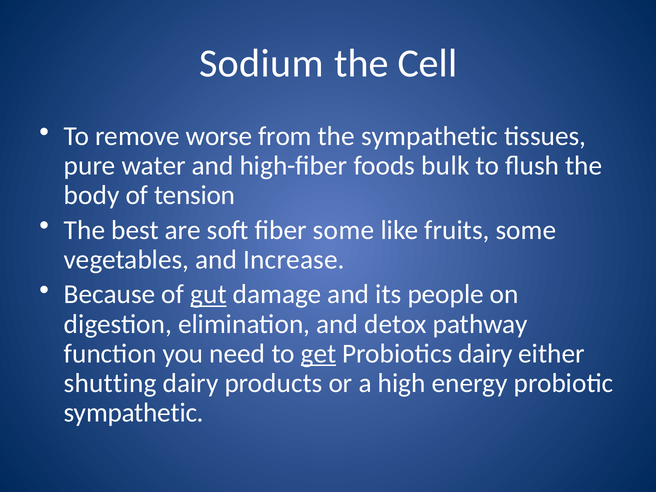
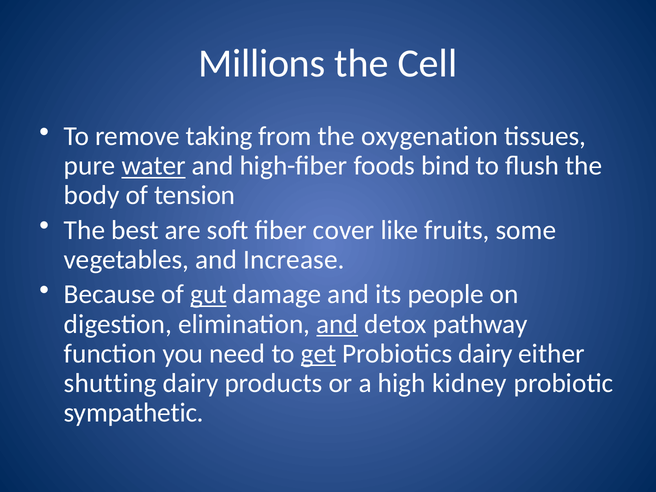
Sodium: Sodium -> Millions
worse: worse -> taking
the sympathetic: sympathetic -> oxygenation
water underline: none -> present
bulk: bulk -> bind
fiber some: some -> cover
and at (337, 324) underline: none -> present
energy: energy -> kidney
